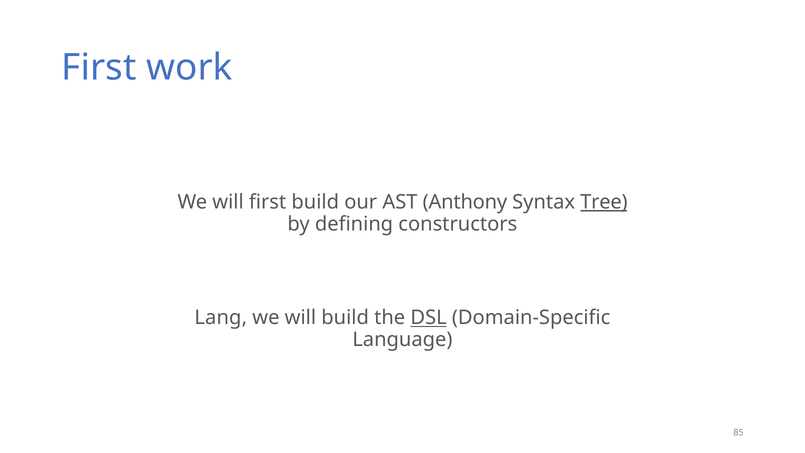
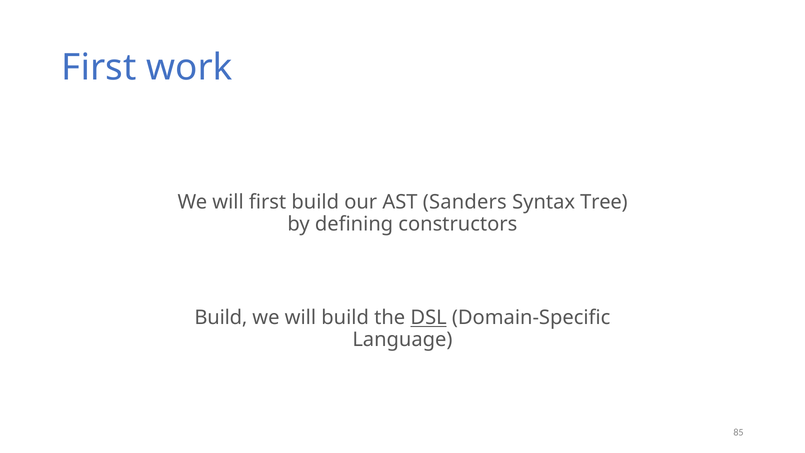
Anthony: Anthony -> Sanders
Tree underline: present -> none
Lang at (221, 318): Lang -> Build
